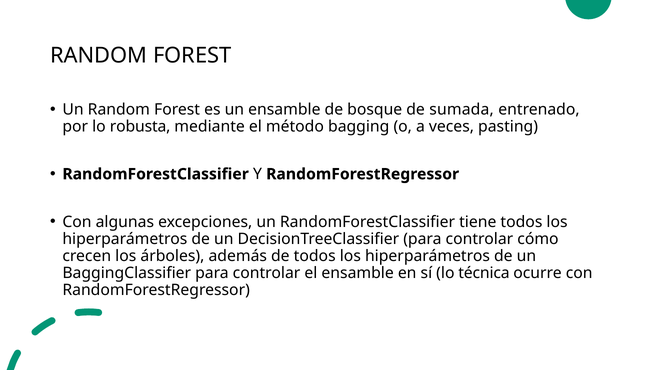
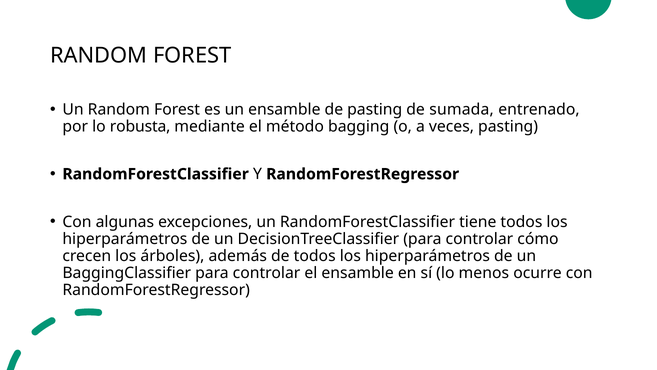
de bosque: bosque -> pasting
técnica: técnica -> menos
